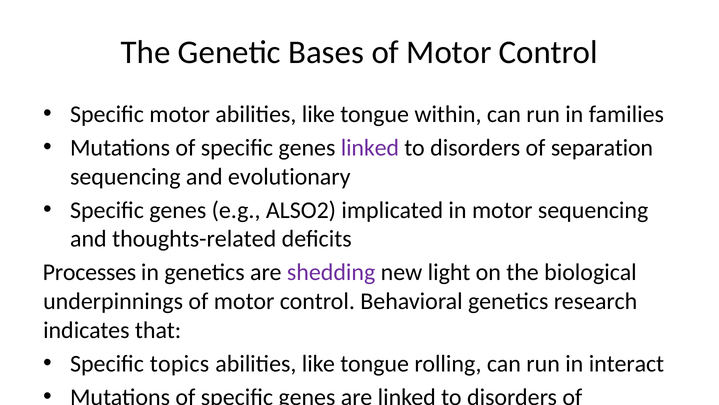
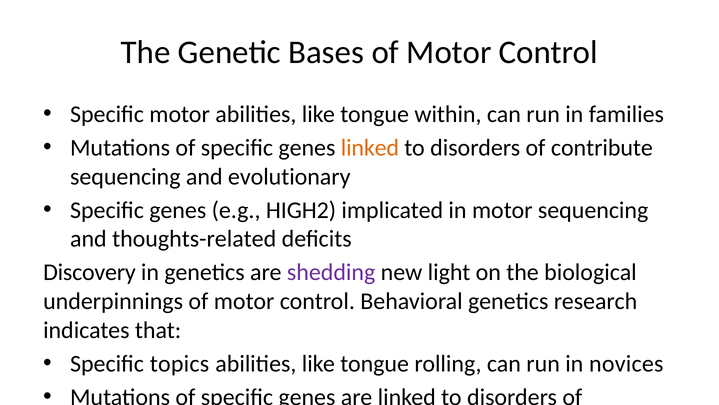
linked at (370, 148) colour: purple -> orange
separation: separation -> contribute
ALSO2: ALSO2 -> HIGH2
Processes: Processes -> Discovery
in interact: interact -> novices
